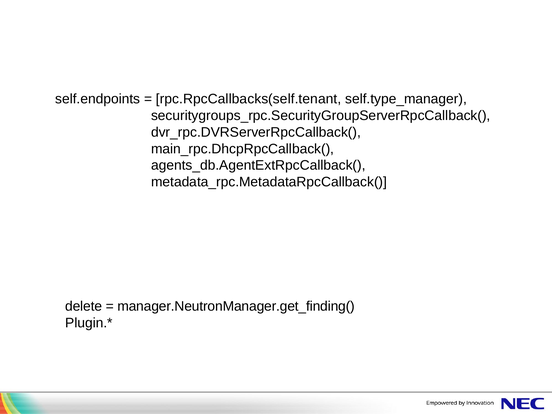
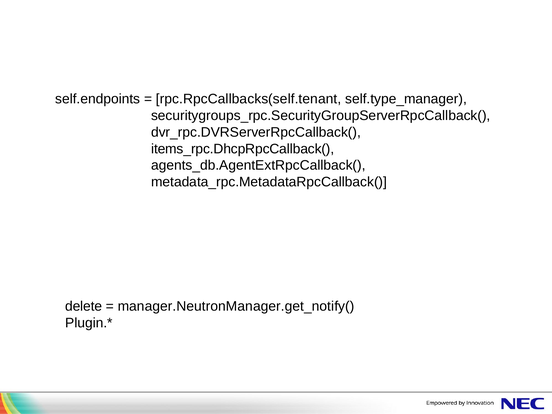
main_rpc.DhcpRpcCallback(: main_rpc.DhcpRpcCallback( -> items_rpc.DhcpRpcCallback(
manager.NeutronManager.get_finding(: manager.NeutronManager.get_finding( -> manager.NeutronManager.get_notify(
